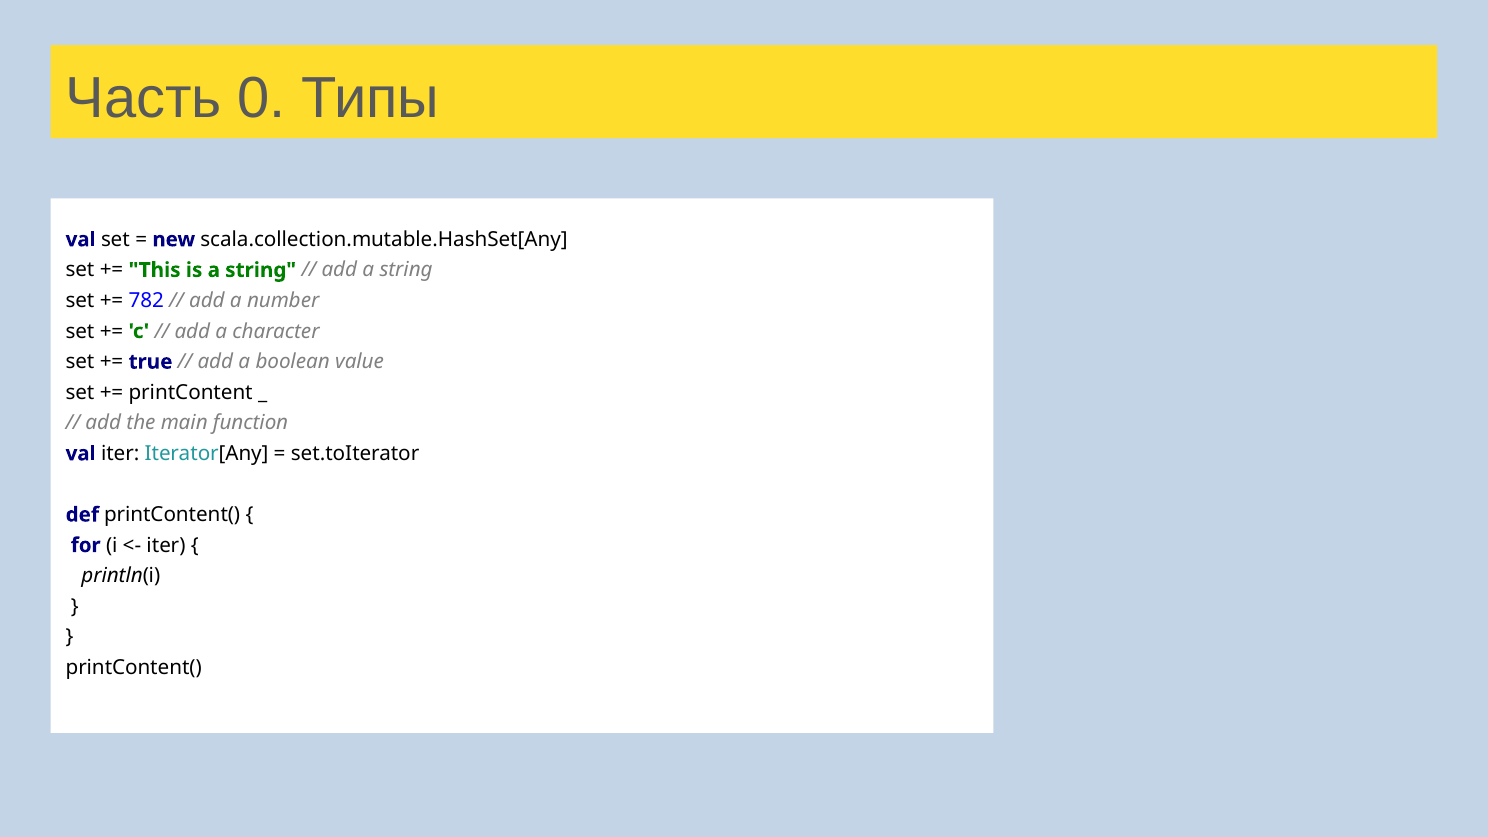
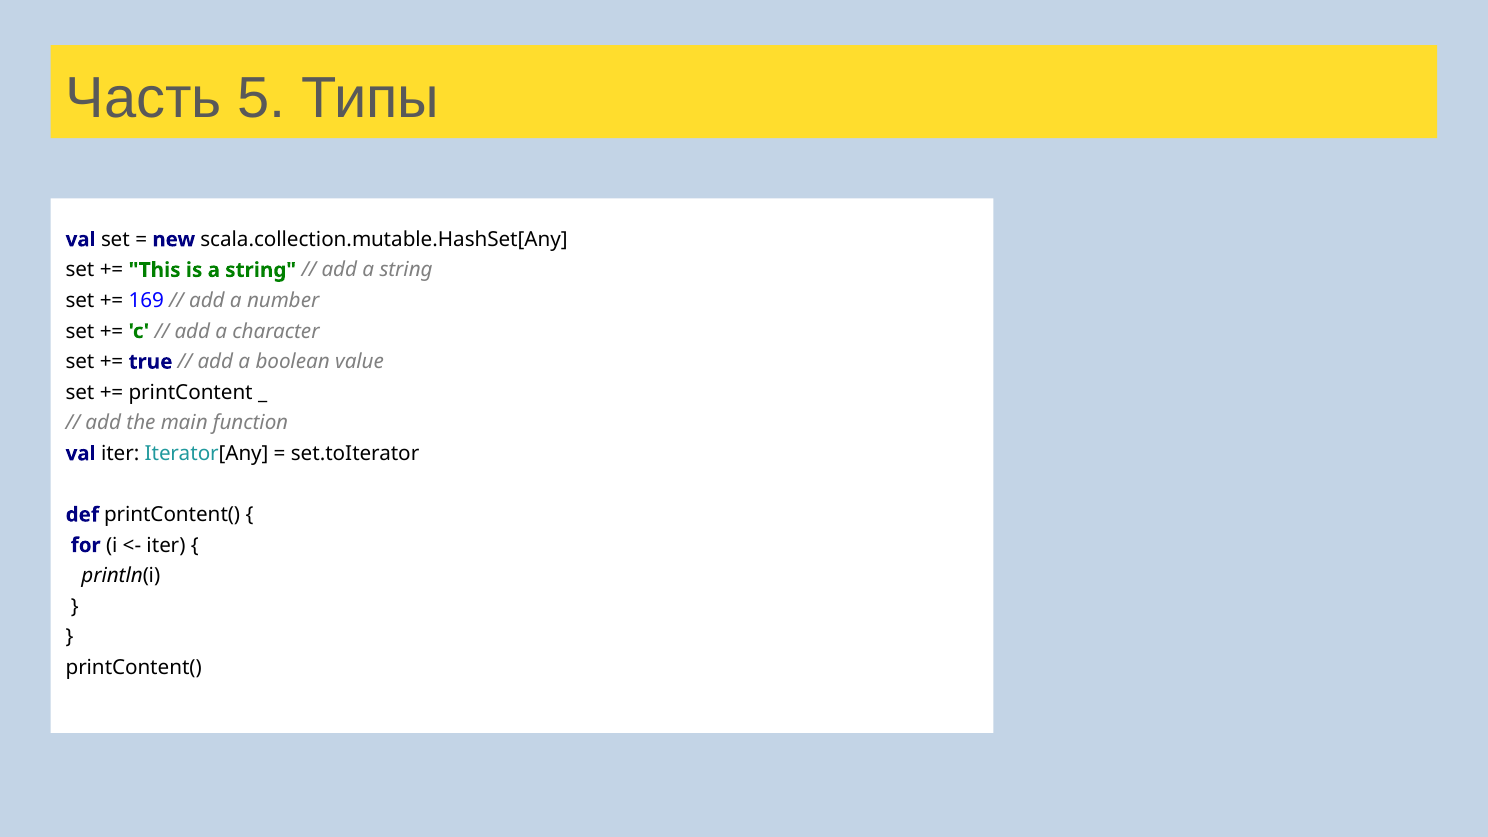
0: 0 -> 5
782: 782 -> 169
